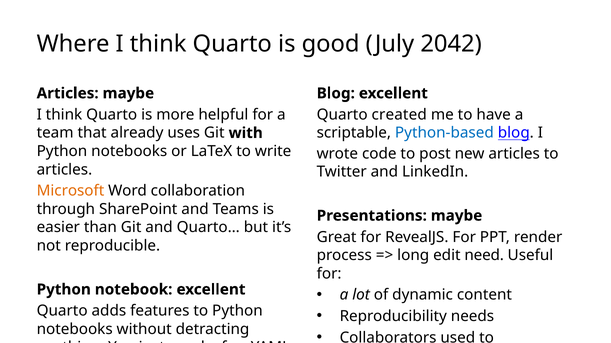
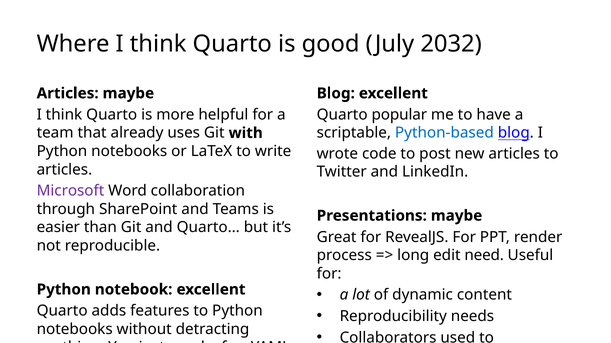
2042: 2042 -> 2032
created: created -> popular
Microsoft colour: orange -> purple
